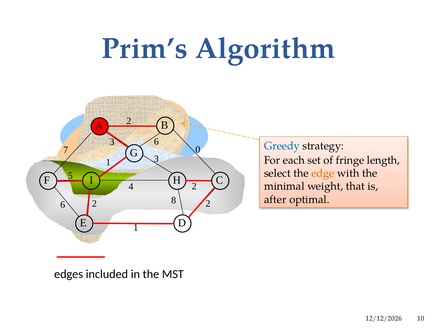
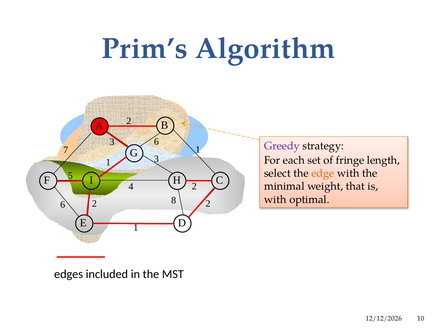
Greedy colour: blue -> purple
7 0: 0 -> 1
after at (275, 199): after -> with
